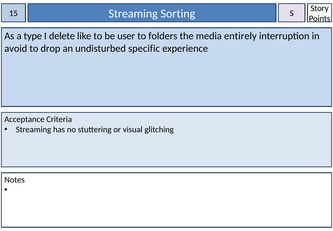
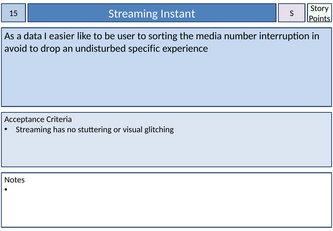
Sorting: Sorting -> Instant
type: type -> data
delete: delete -> easier
folders: folders -> sorting
entirely: entirely -> number
